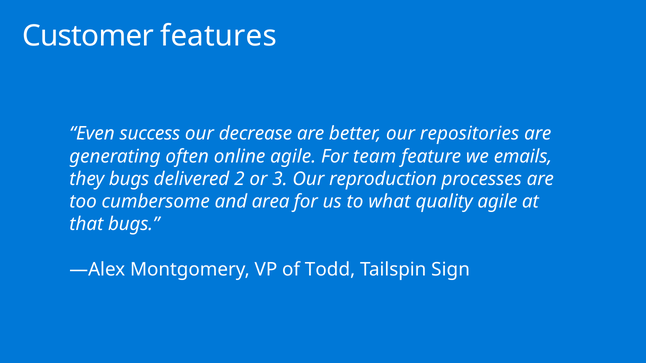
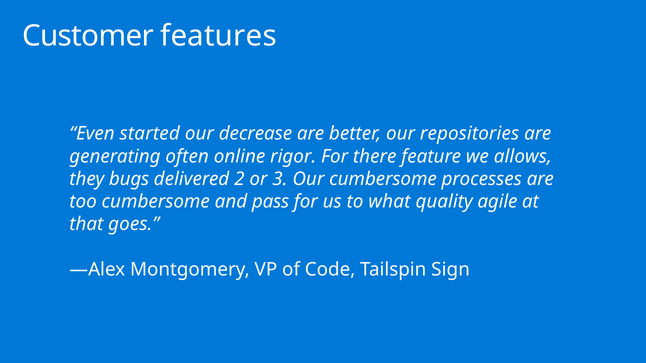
success: success -> started
online agile: agile -> rigor
team: team -> there
emails: emails -> allows
Our reproduction: reproduction -> cumbersome
area: area -> pass
that bugs: bugs -> goes
Todd: Todd -> Code
